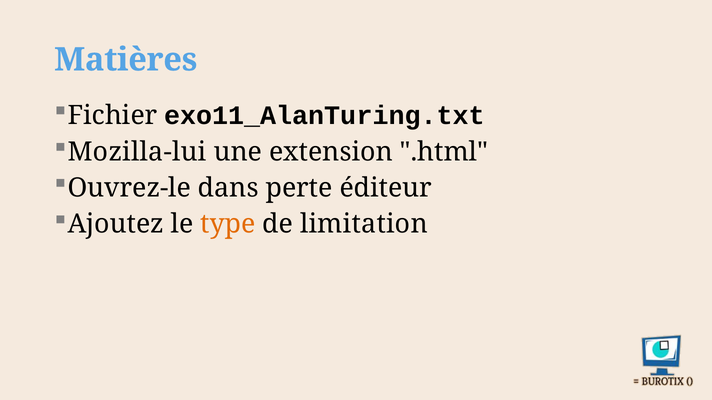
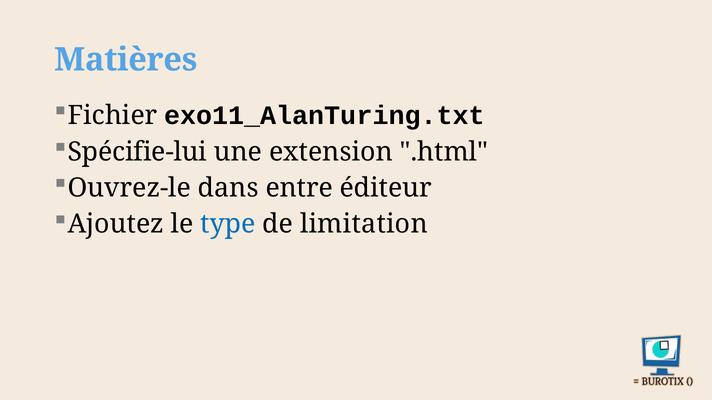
Mozilla-lui: Mozilla-lui -> Spécifie-lui
perte: perte -> entre
type colour: orange -> blue
